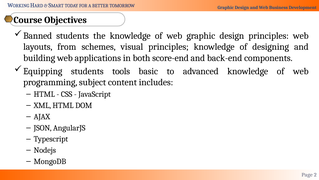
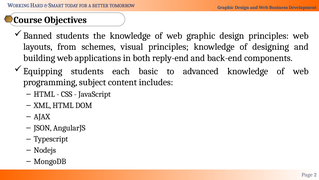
score-end: score-end -> reply-end
tools: tools -> each
